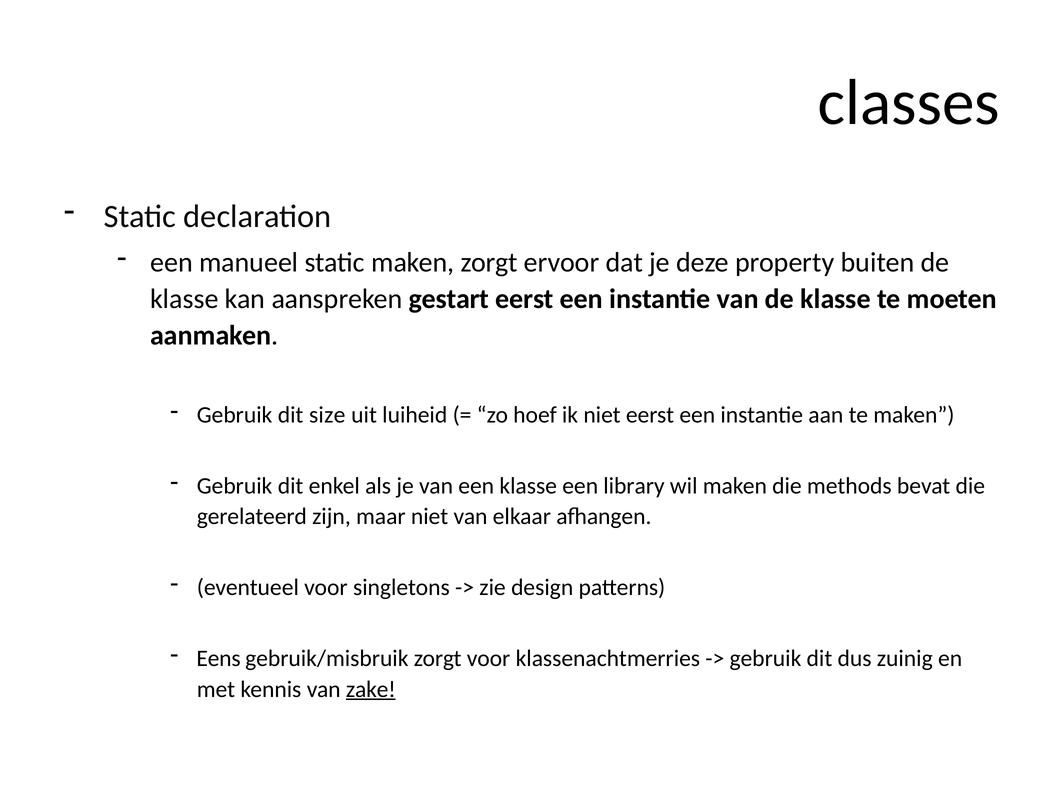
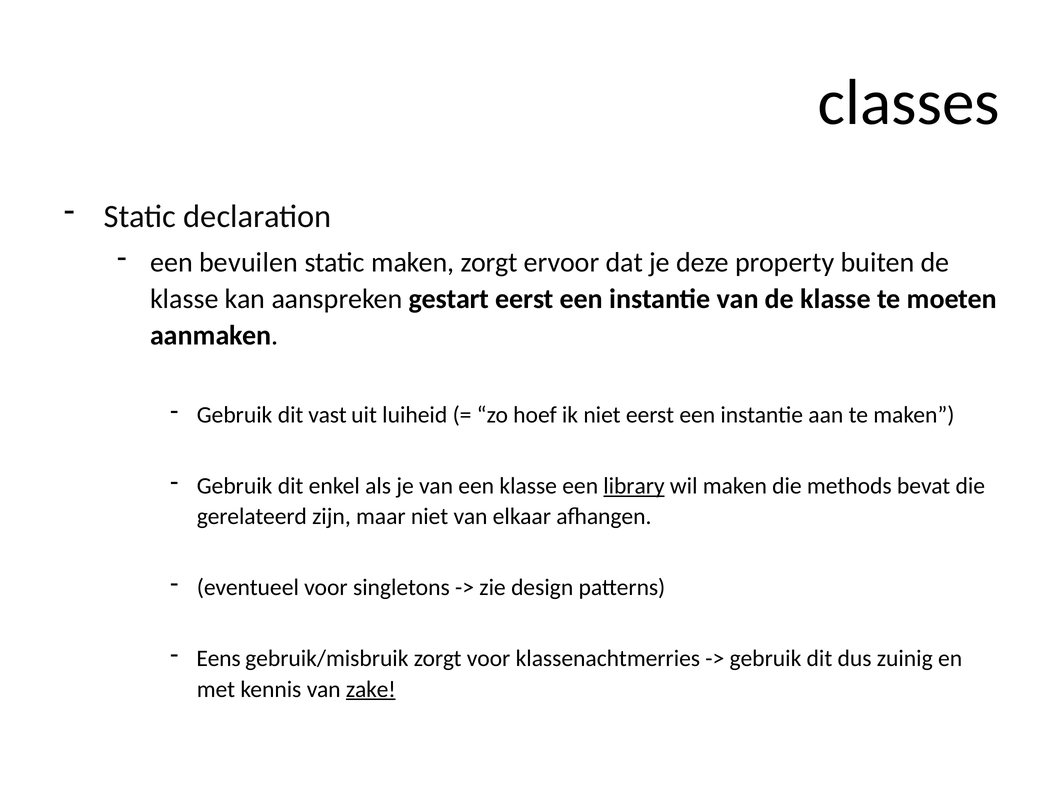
manueel: manueel -> bevuilen
size: size -> vast
library underline: none -> present
